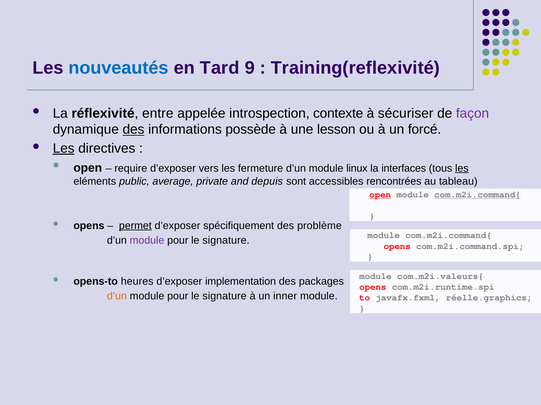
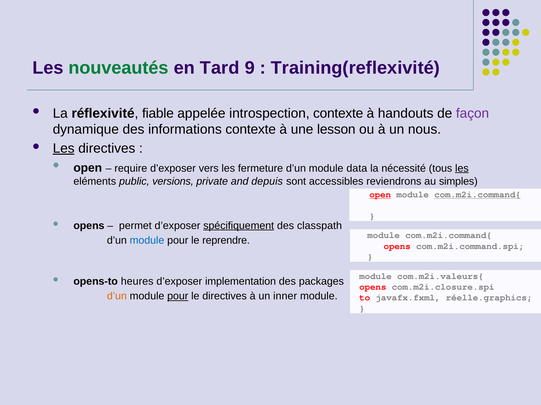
nouveautés colour: blue -> green
entre: entre -> fiable
sécuriser: sécuriser -> handouts
des at (134, 130) underline: present -> none
informations possède: possède -> contexte
forcé: forcé -> nous
linux: linux -> data
interfaces: interfaces -> nécessité
average: average -> versions
rencontrées: rencontrées -> reviendrons
tableau: tableau -> simples
permet underline: present -> none
spécifiquement underline: none -> present
problème: problème -> classpath
module at (147, 241) colour: purple -> blue
signature at (226, 241): signature -> reprendre
com.m2i.runtime.spi: com.m2i.runtime.spi -> com.m2i.closure.spi
pour at (178, 297) underline: none -> present
signature at (225, 297): signature -> directives
